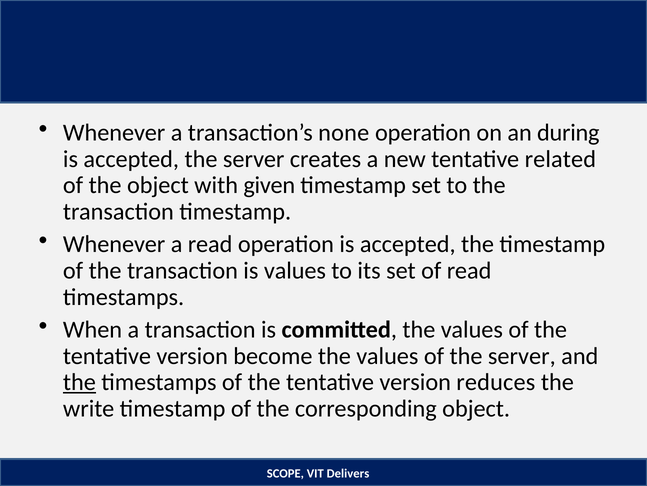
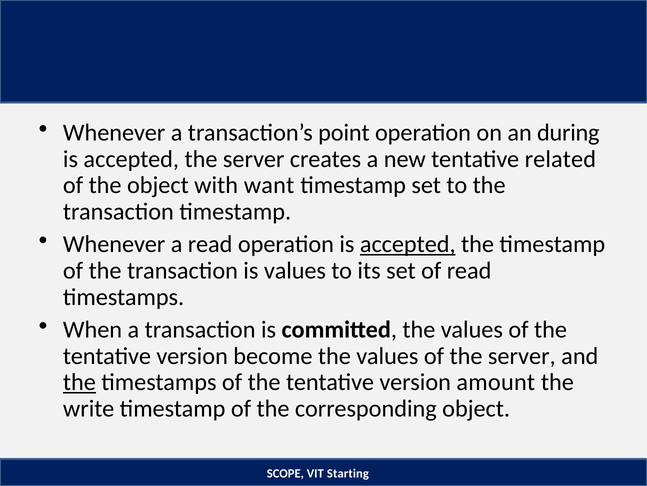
none: none -> point
given: given -> want
accepted at (408, 244) underline: none -> present
reduces: reduces -> amount
Delivers: Delivers -> Starting
